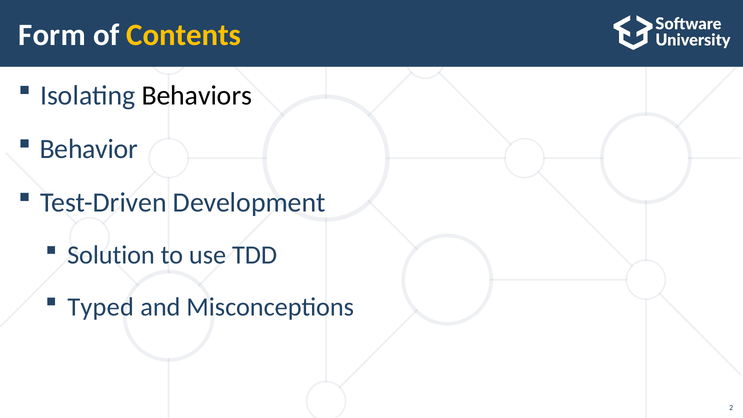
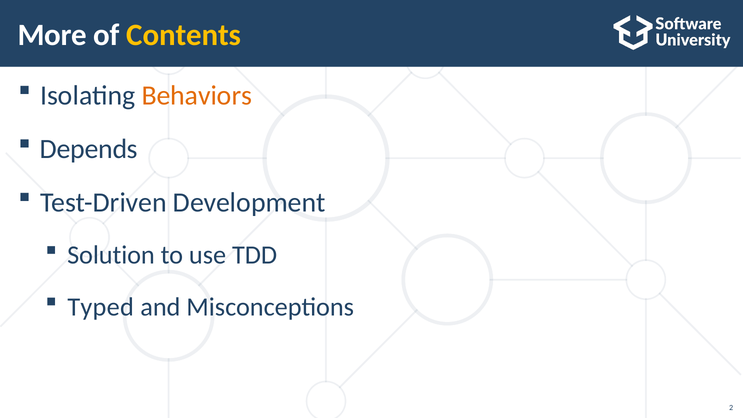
Form: Form -> More
Behaviors colour: black -> orange
Behavior: Behavior -> Depends
